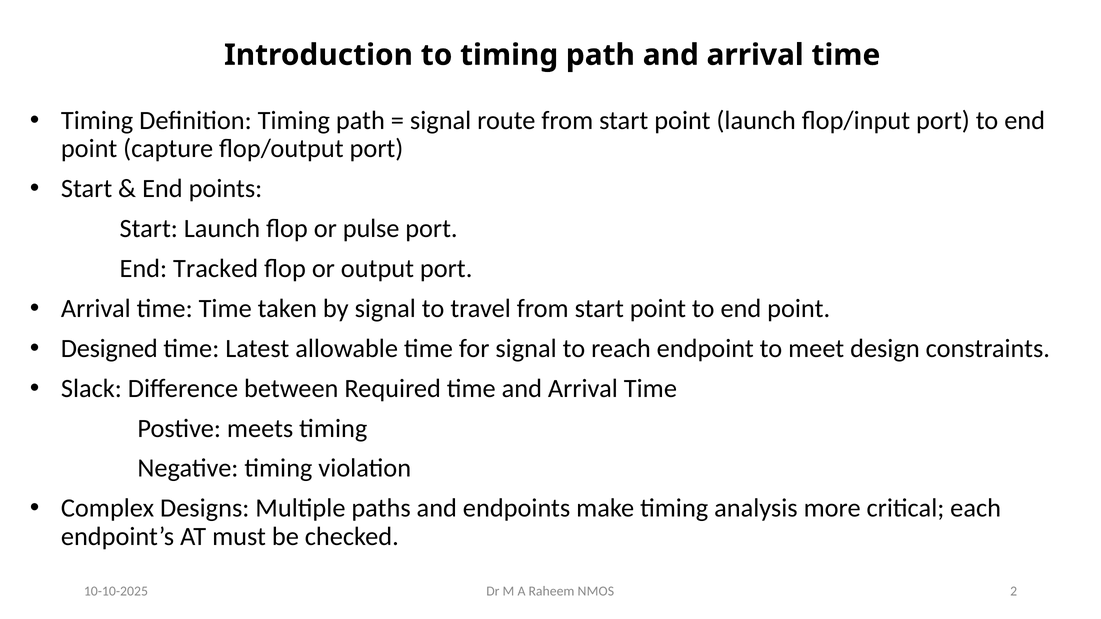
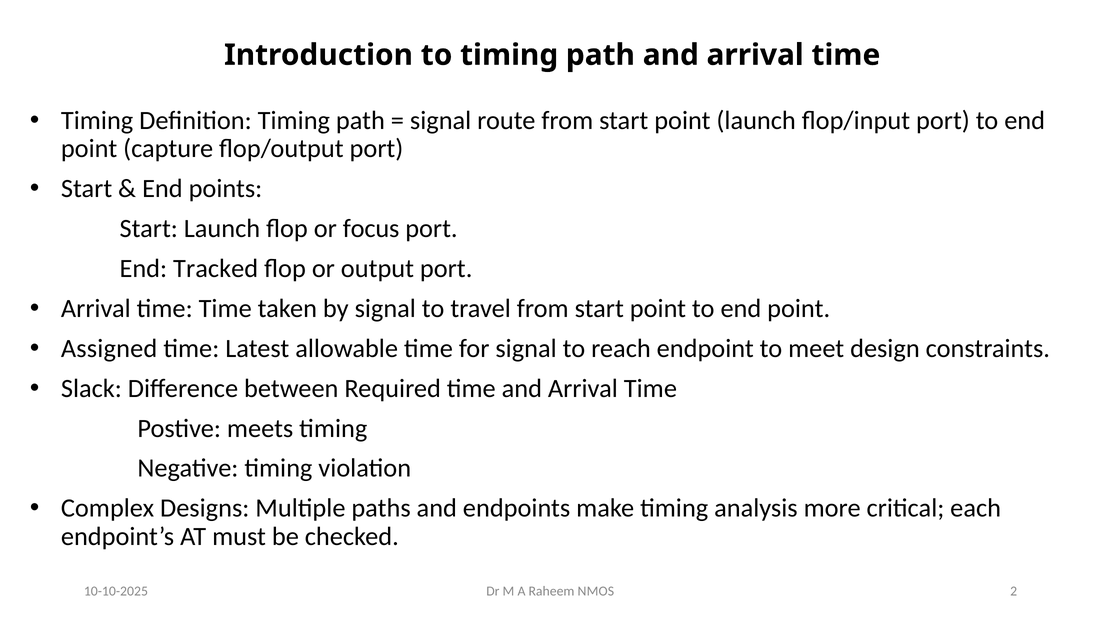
pulse: pulse -> focus
Designed: Designed -> Assigned
